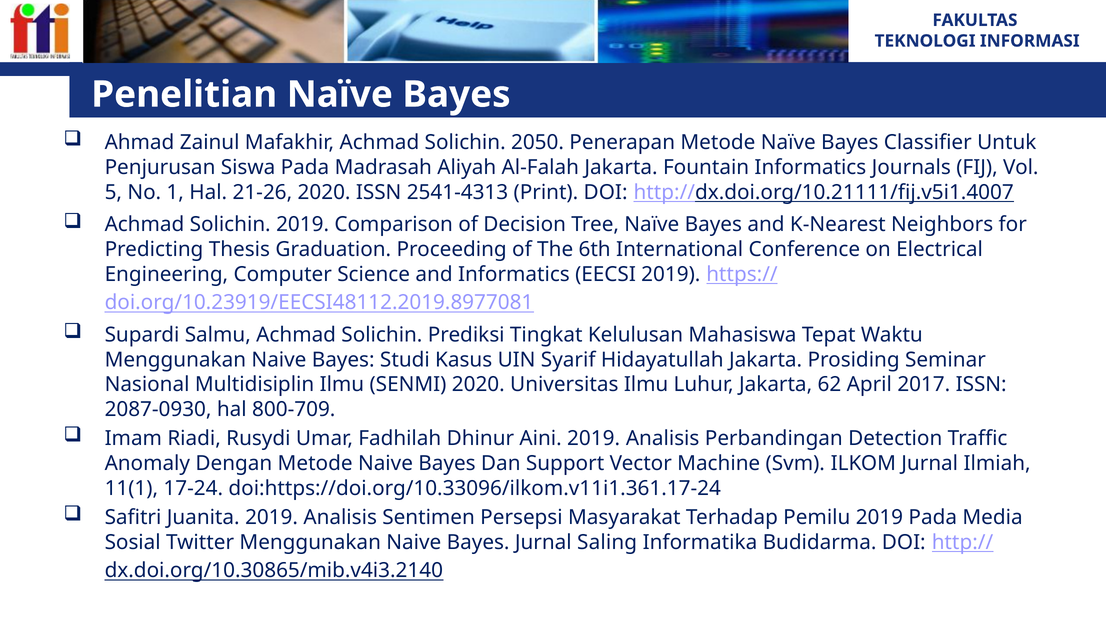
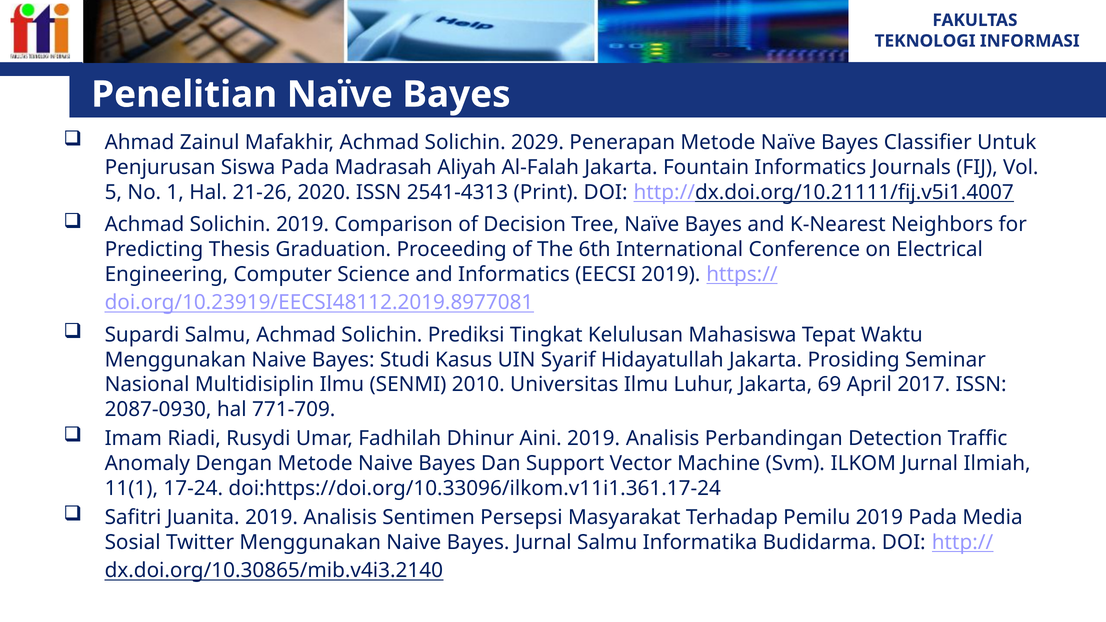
2050: 2050 -> 2029
SENMI 2020: 2020 -> 2010
62: 62 -> 69
800-709: 800-709 -> 771-709
Jurnal Saling: Saling -> Salmu
